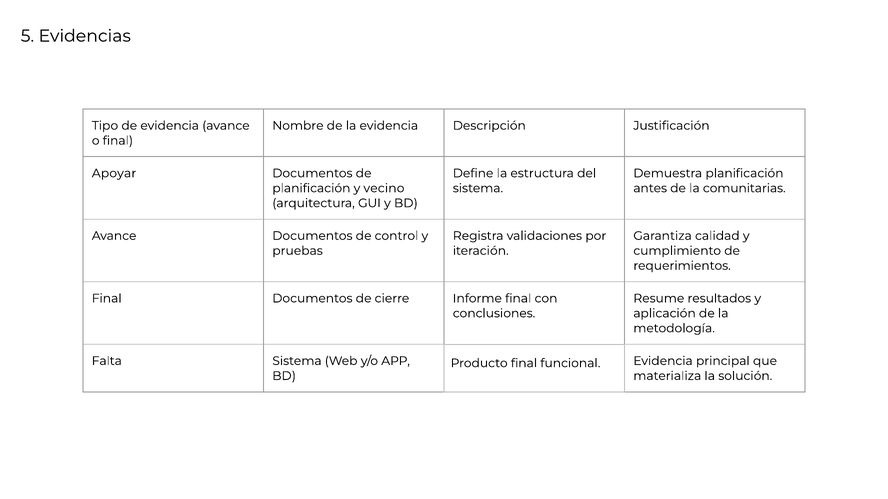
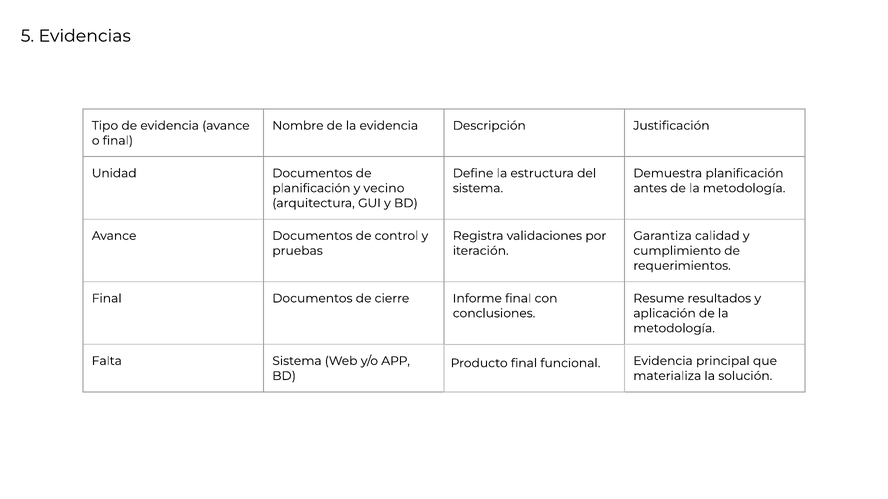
Apoyar: Apoyar -> Unidad
antes de la comunitarias: comunitarias -> metodología
